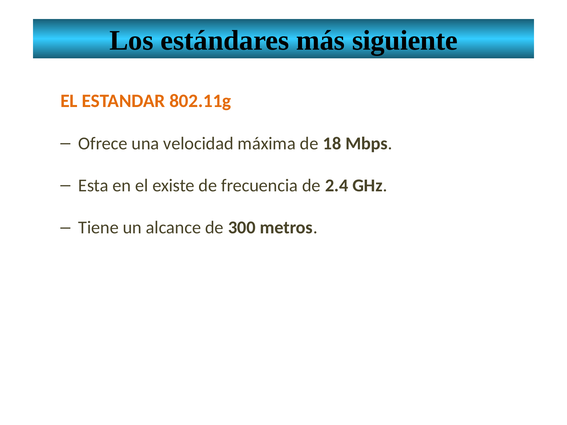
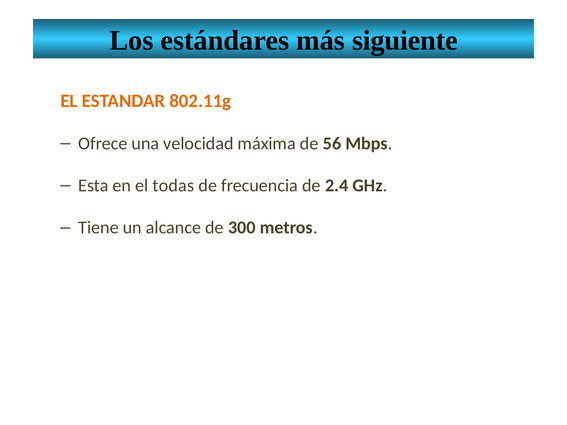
18: 18 -> 56
existe: existe -> todas
